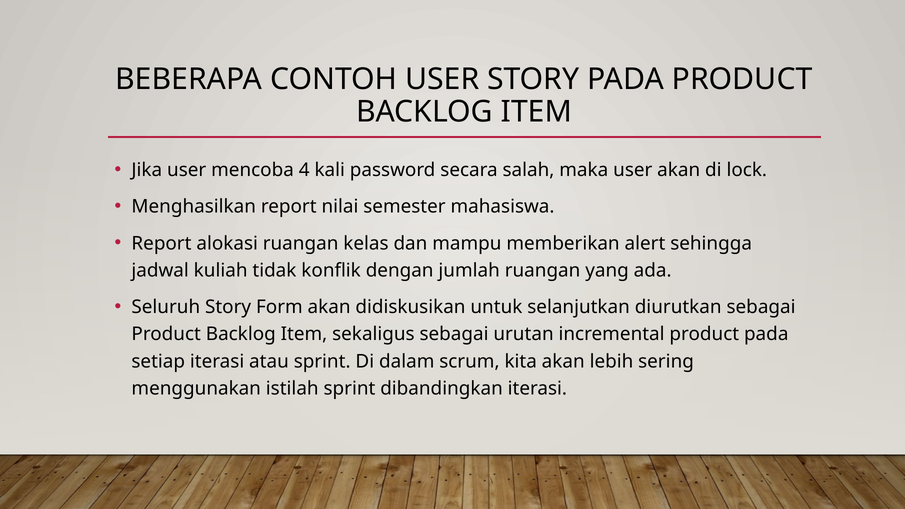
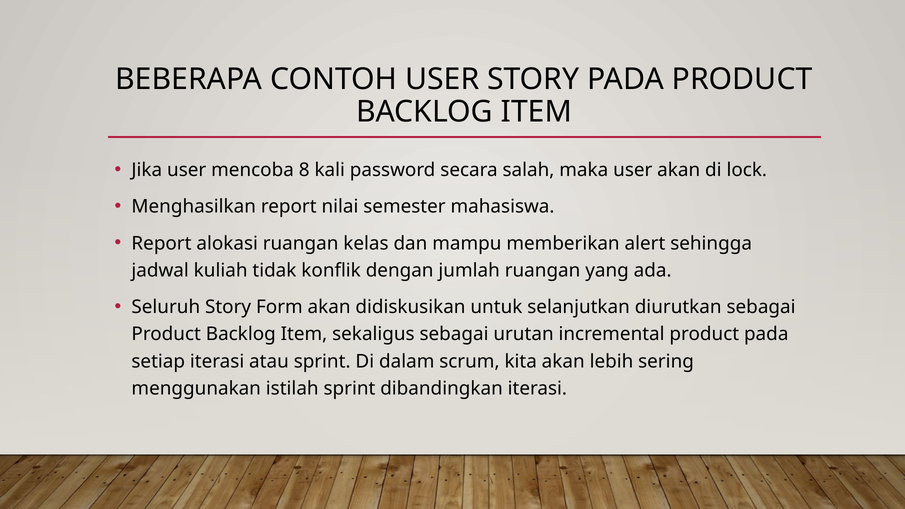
4: 4 -> 8
